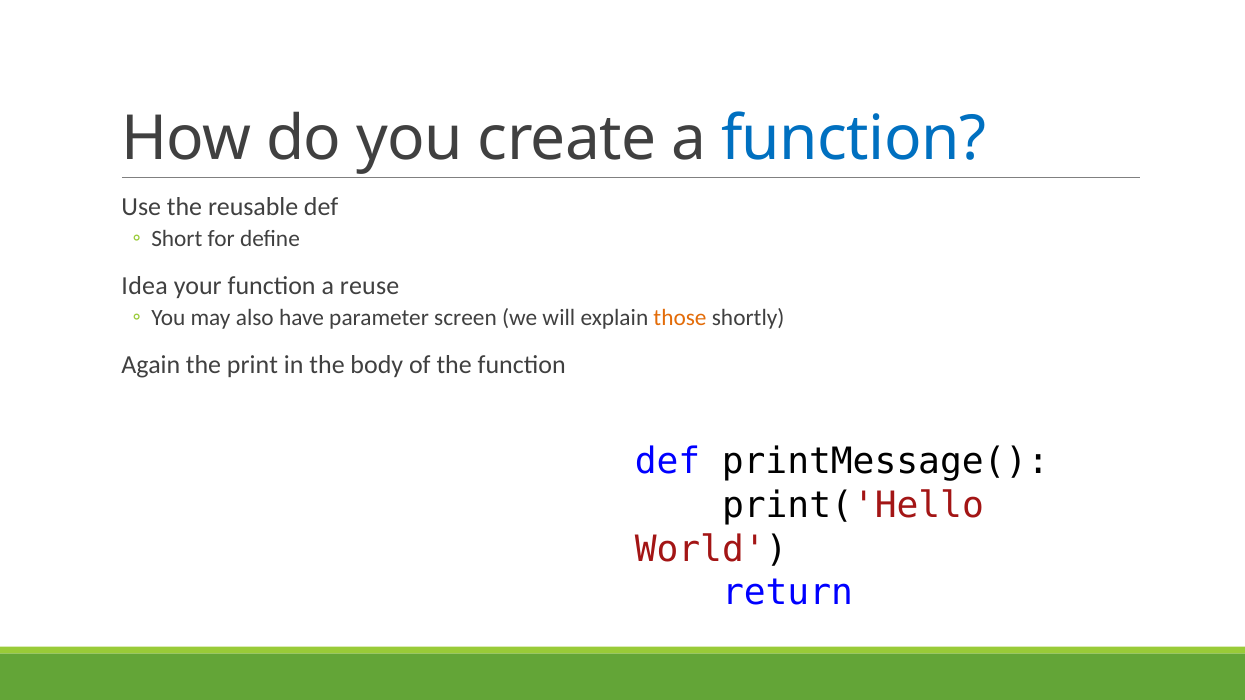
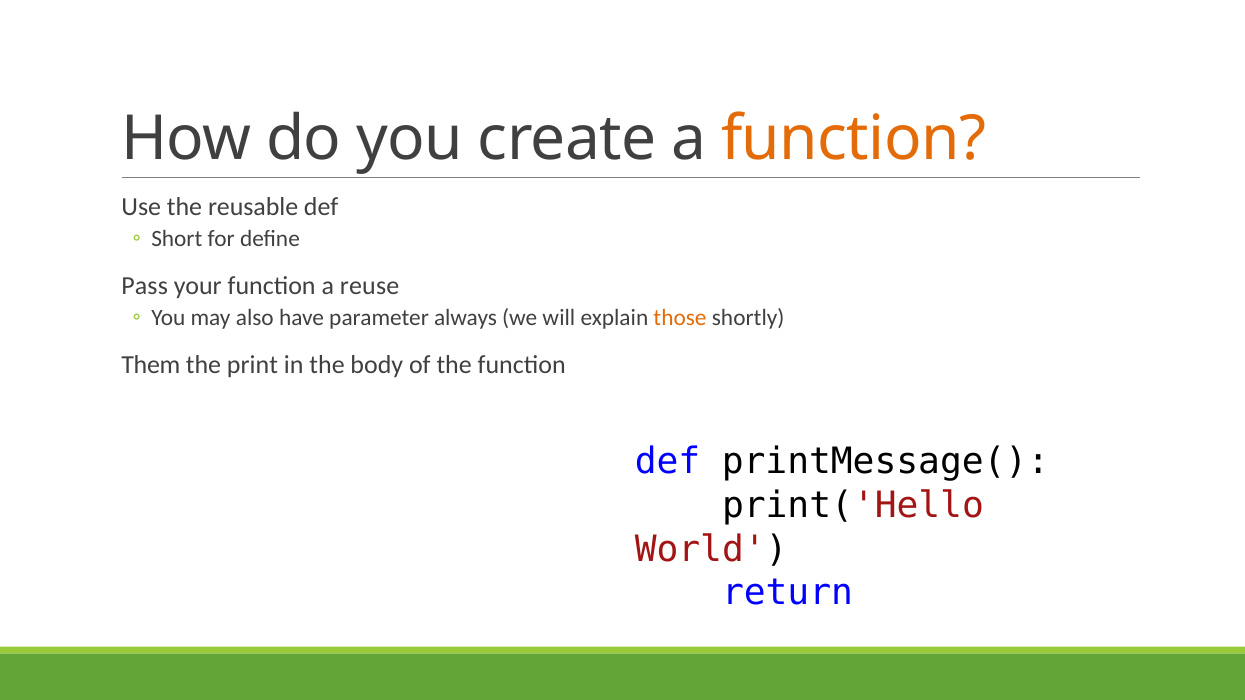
function at (854, 139) colour: blue -> orange
Idea: Idea -> Pass
screen: screen -> always
Again: Again -> Them
